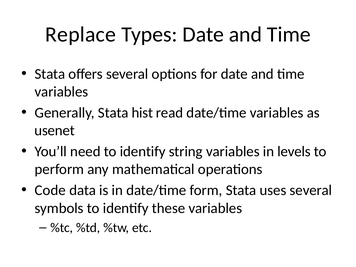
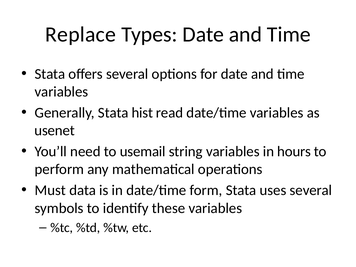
need to identify: identify -> usemail
levels: levels -> hours
Code: Code -> Must
